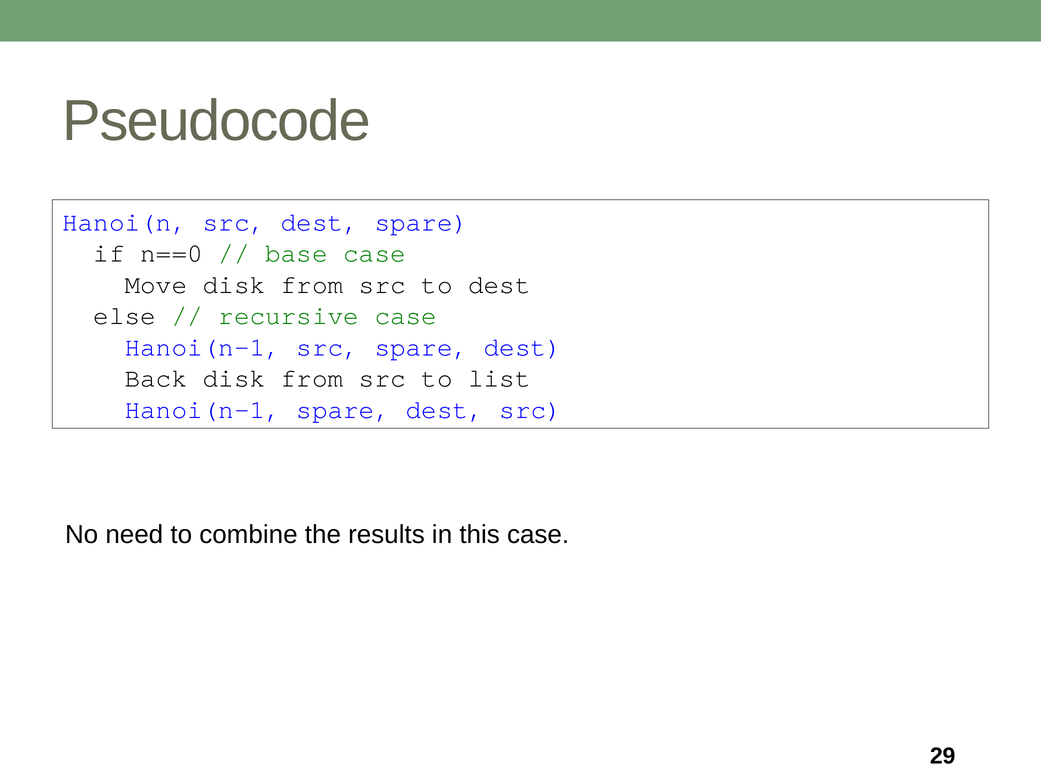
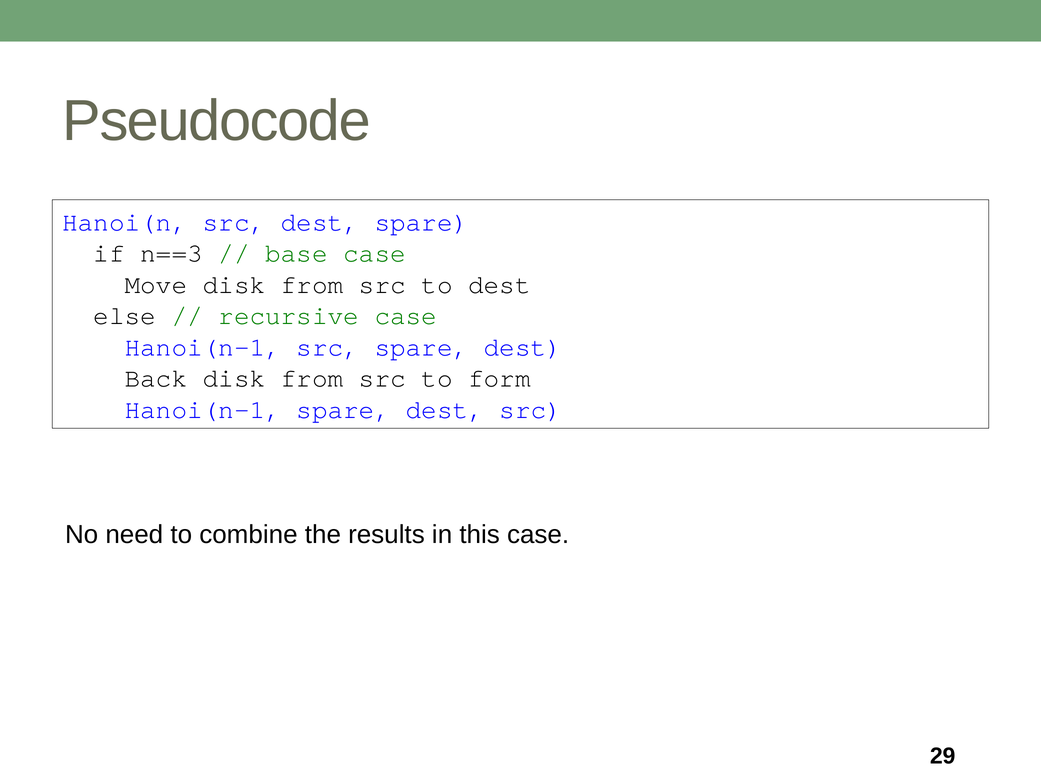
n==0: n==0 -> n==3
list: list -> form
